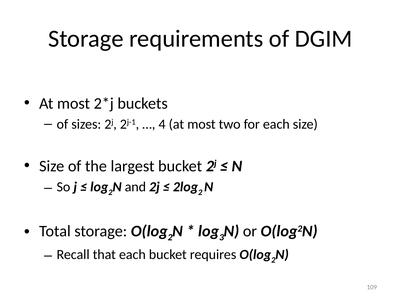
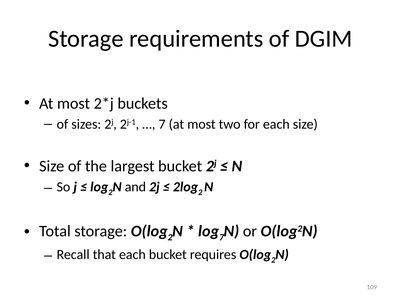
4 at (162, 124): 4 -> 7
3 at (222, 237): 3 -> 7
